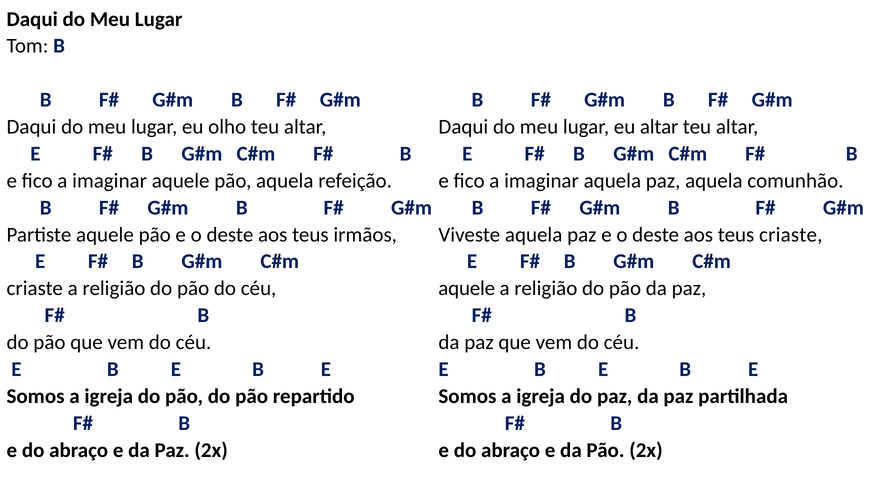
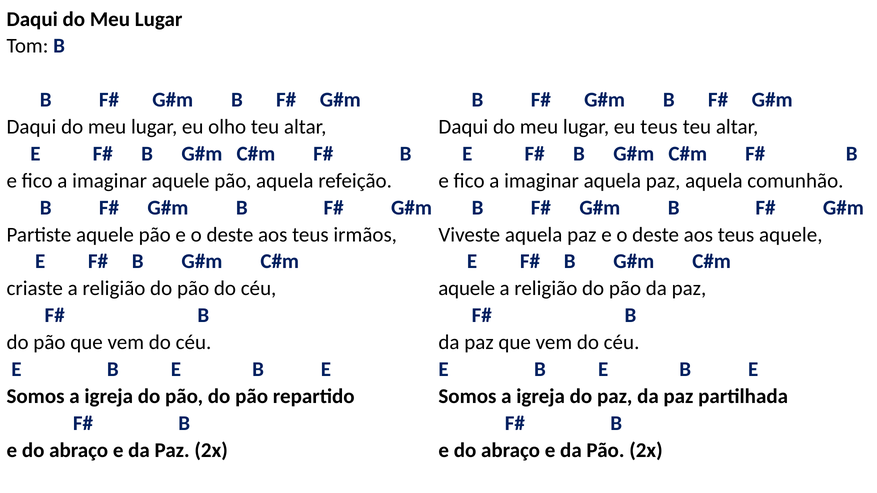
eu altar: altar -> teus
teus criaste: criaste -> aquele
